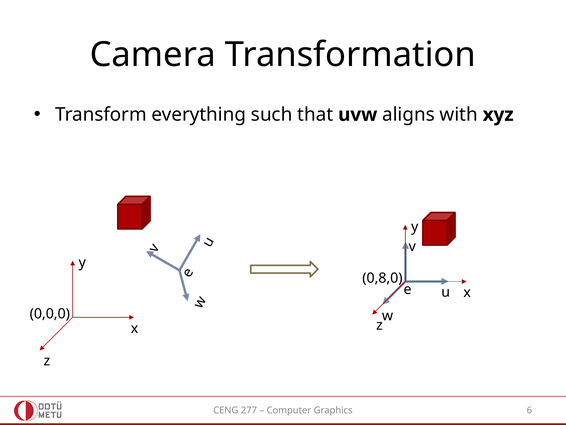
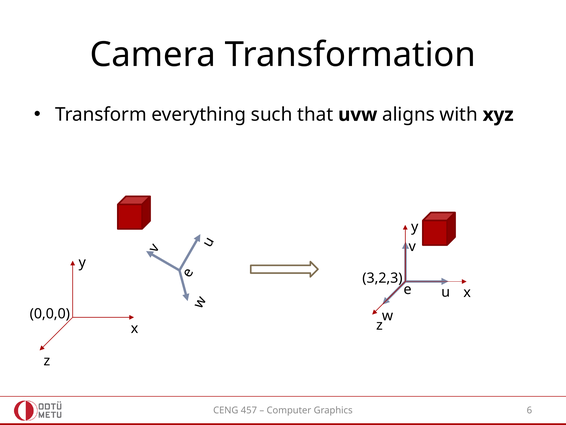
0,8,0: 0,8,0 -> 3,2,3
277: 277 -> 457
